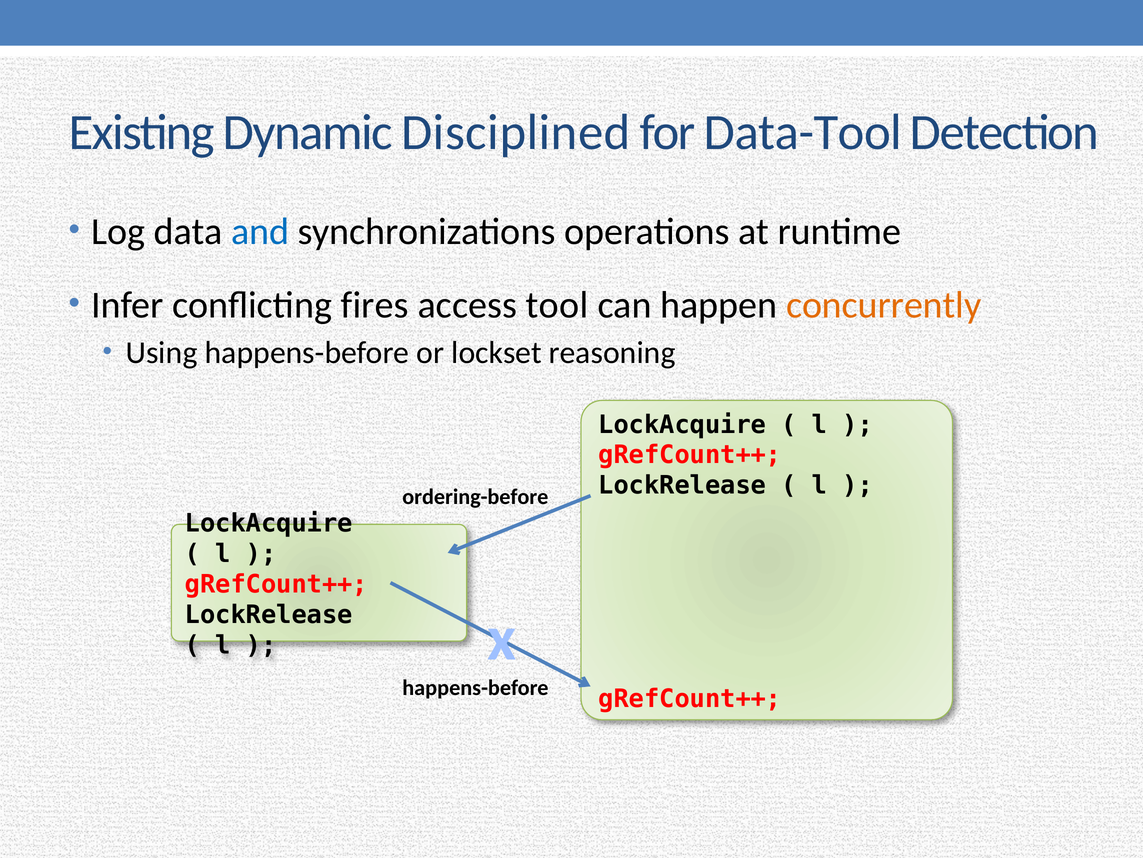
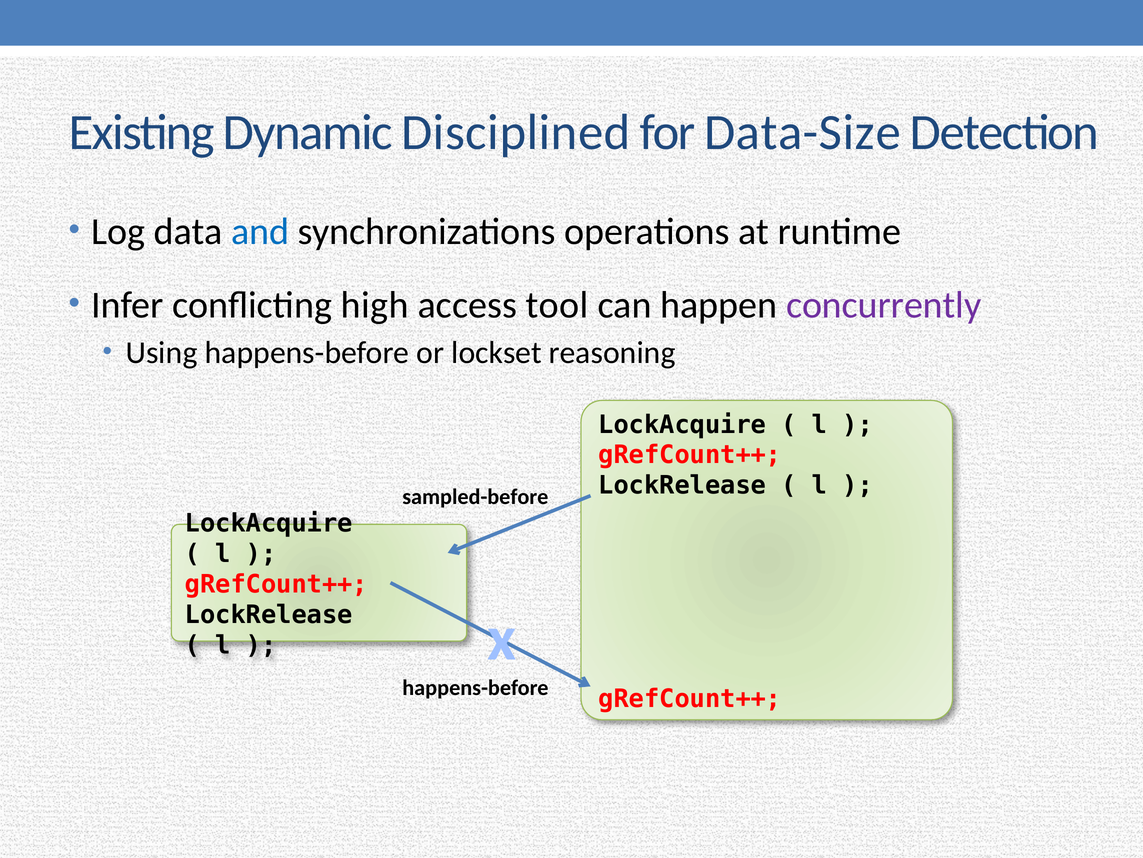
Data-Tool: Data-Tool -> Data-Size
fires: fires -> high
concurrently colour: orange -> purple
ordering-before: ordering-before -> sampled-before
